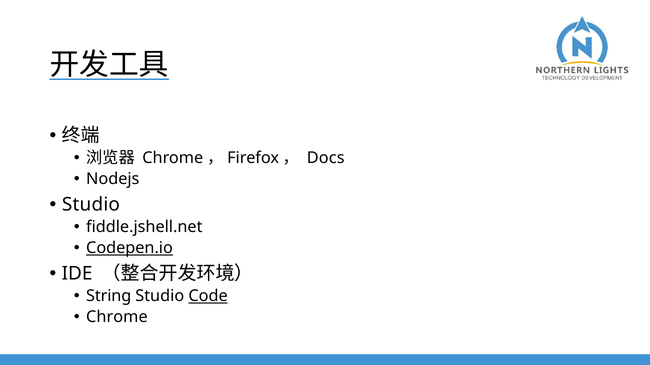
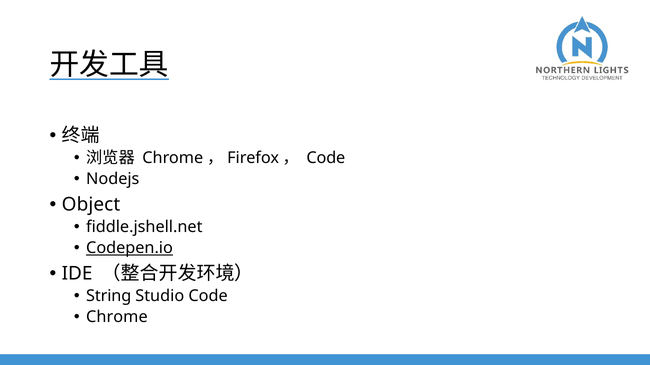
Docs at (326, 158): Docs -> Code
Studio at (91, 205): Studio -> Object
Code at (208, 296) underline: present -> none
